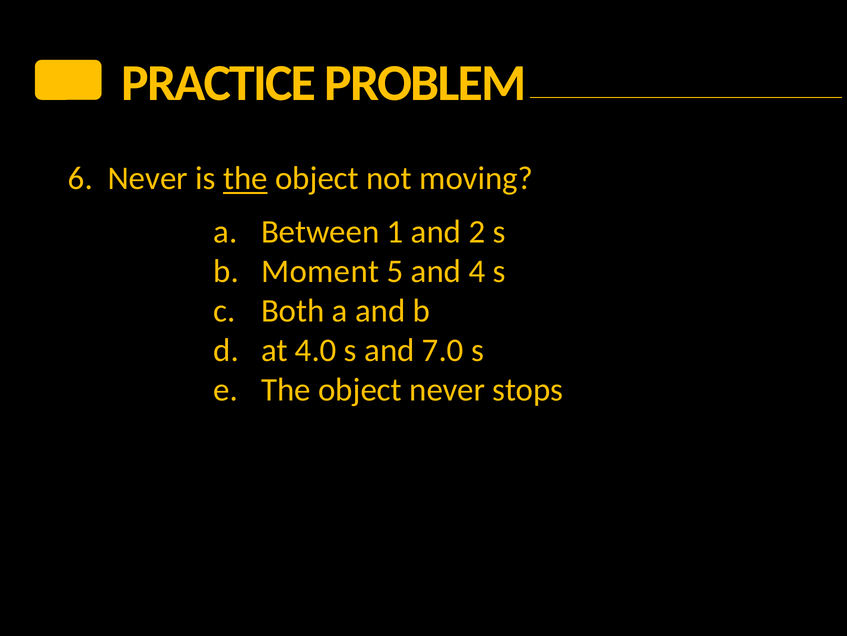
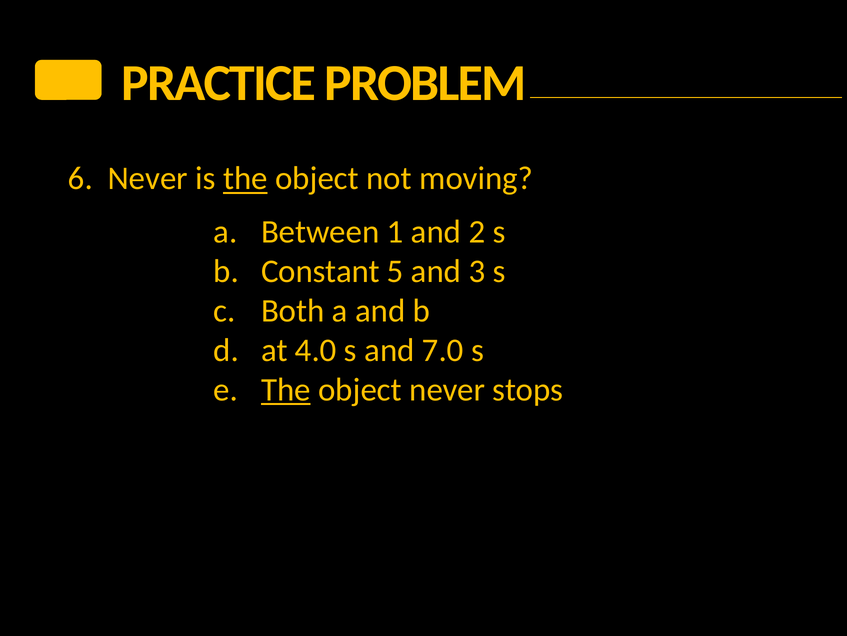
Moment: Moment -> Constant
4: 4 -> 3
The at (286, 390) underline: none -> present
